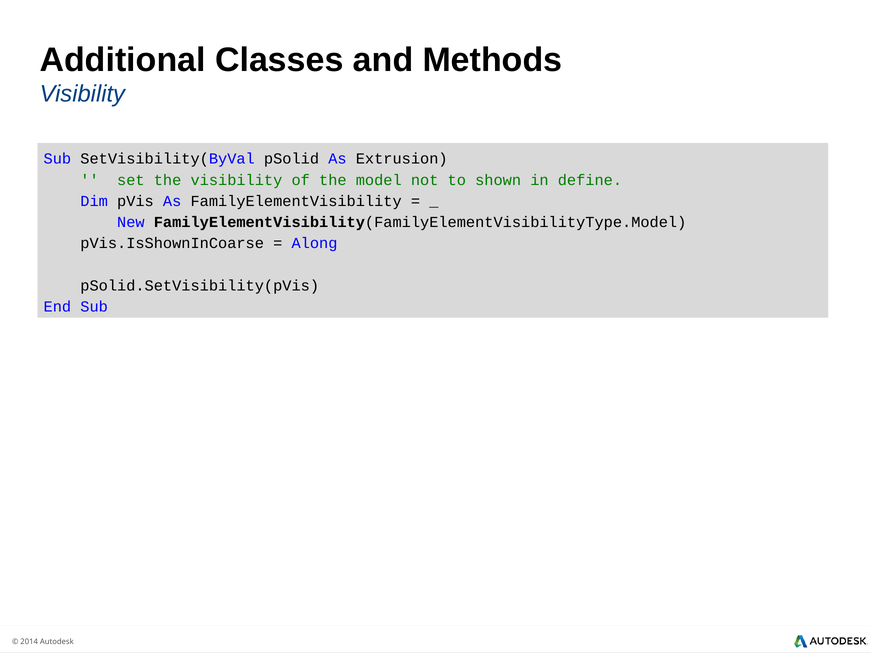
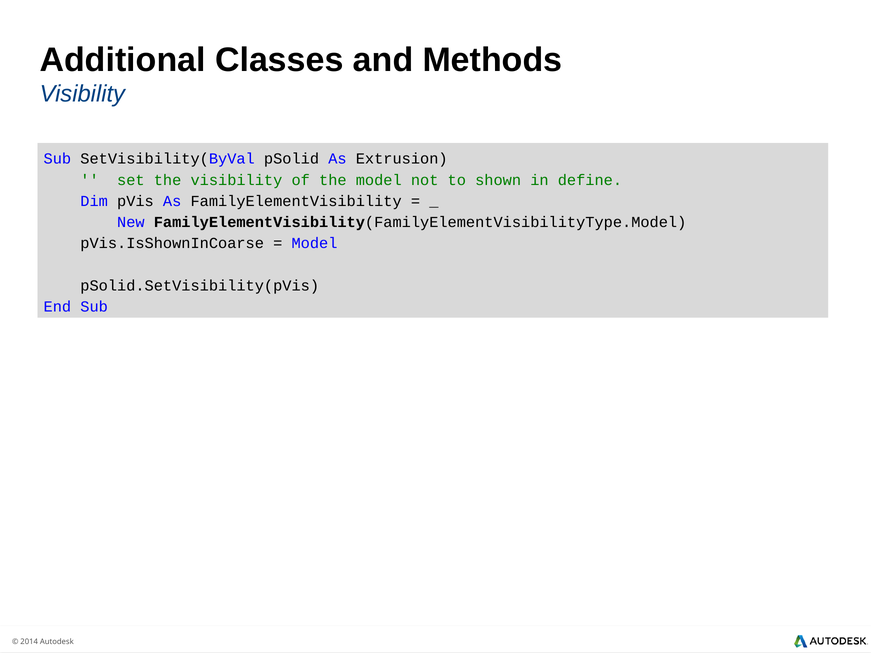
Along at (314, 243): Along -> Model
